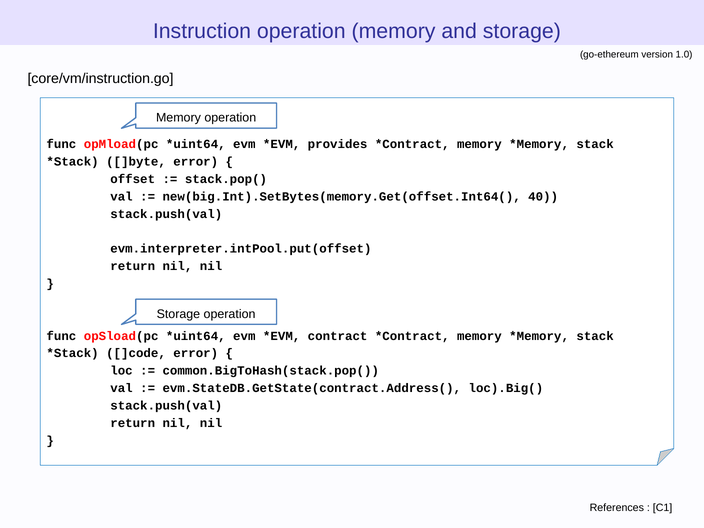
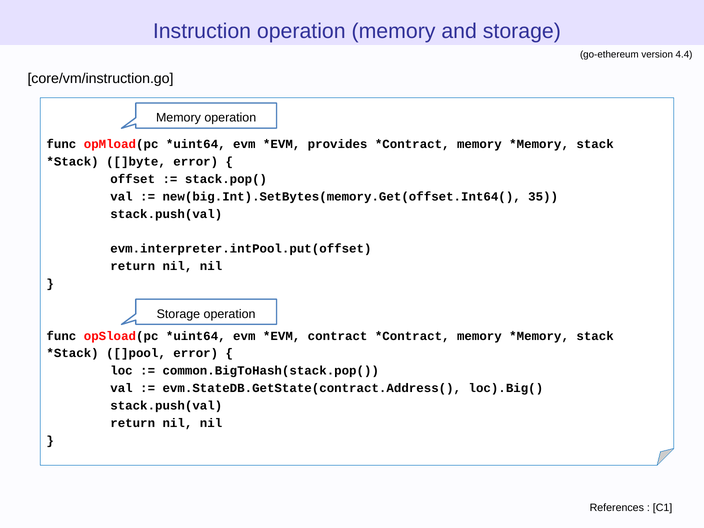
1.0: 1.0 -> 4.4
40: 40 -> 35
]code: ]code -> ]pool
